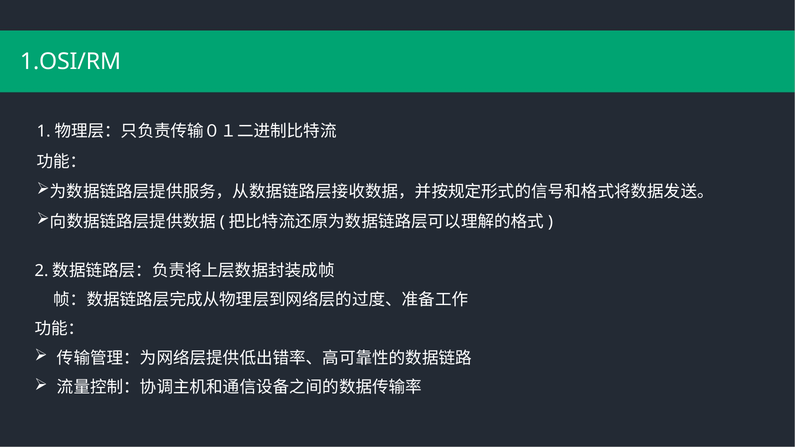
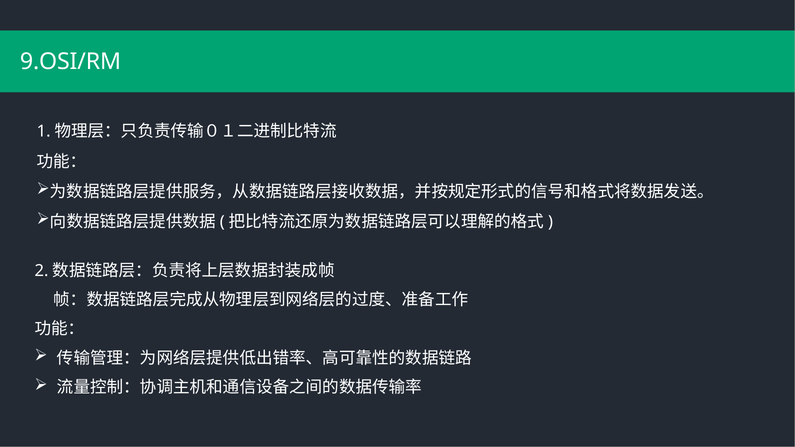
1.OSI/RM: 1.OSI/RM -> 9.OSI/RM
